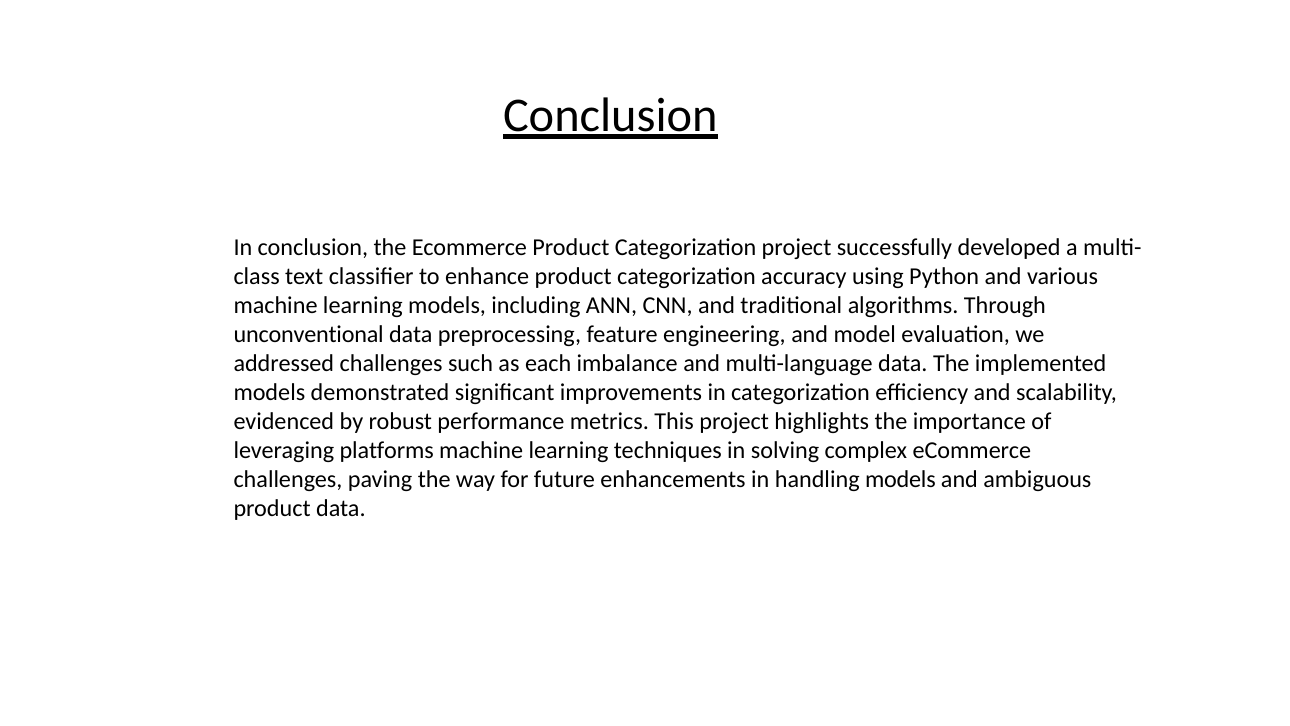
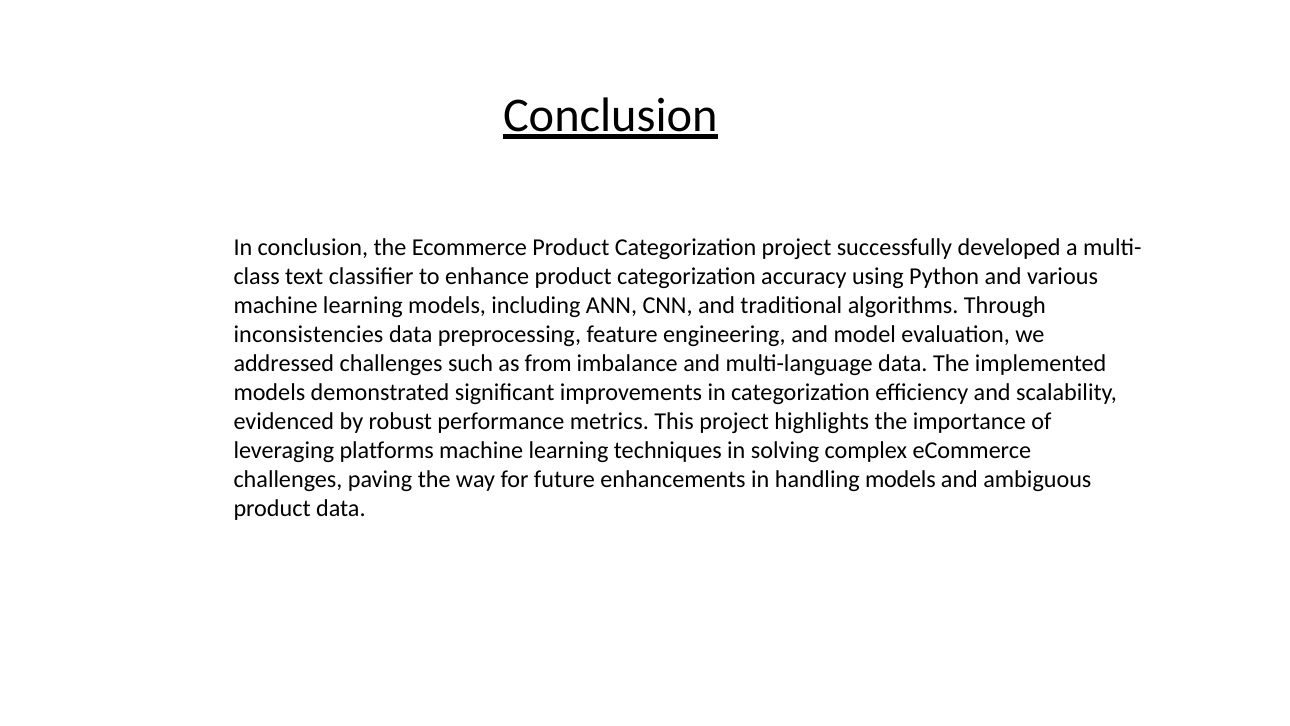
unconventional: unconventional -> inconsistencies
each: each -> from
